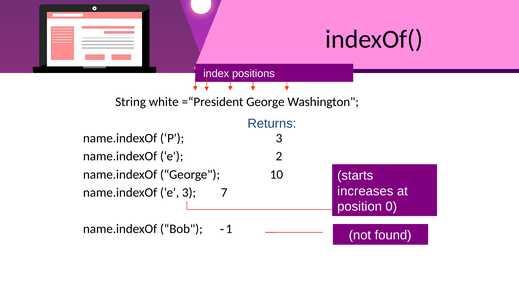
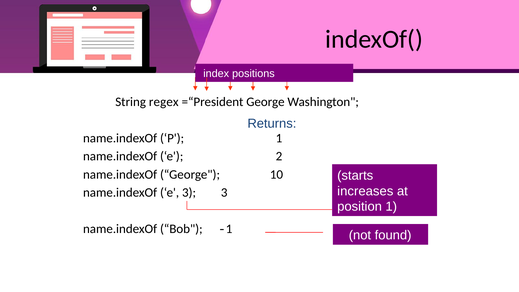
white: white -> regex
P 3: 3 -> 1
3 7: 7 -> 3
position 0: 0 -> 1
